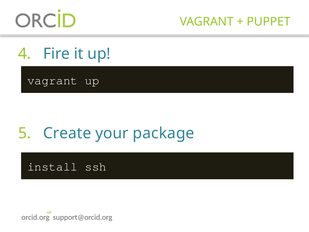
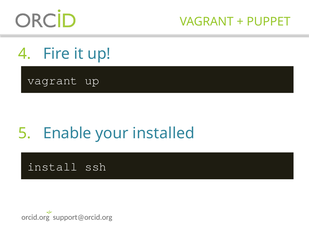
Create: Create -> Enable
package: package -> installed
